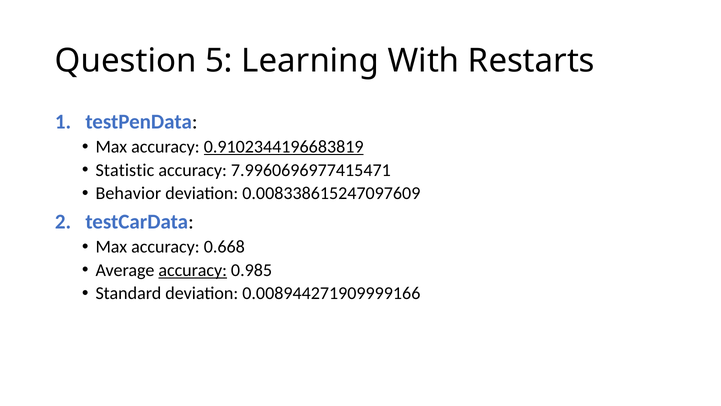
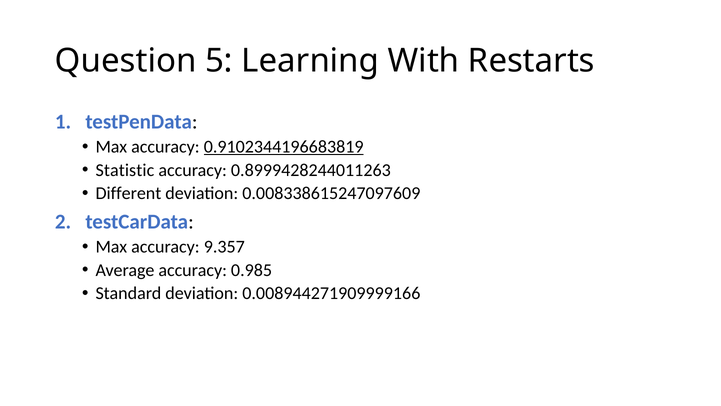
7.9960696977415471: 7.9960696977415471 -> 0.8999428244011263
Behavior: Behavior -> Different
0.668: 0.668 -> 9.357
accuracy at (193, 270) underline: present -> none
